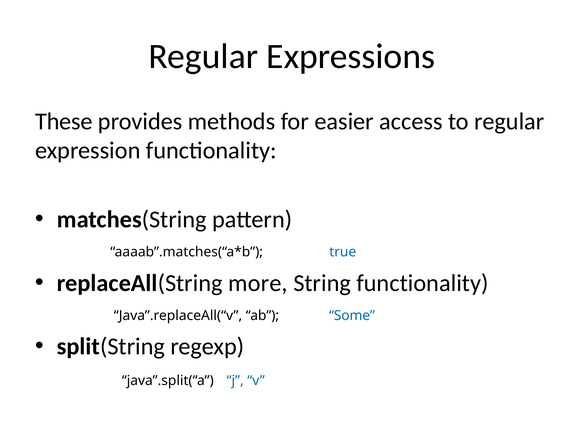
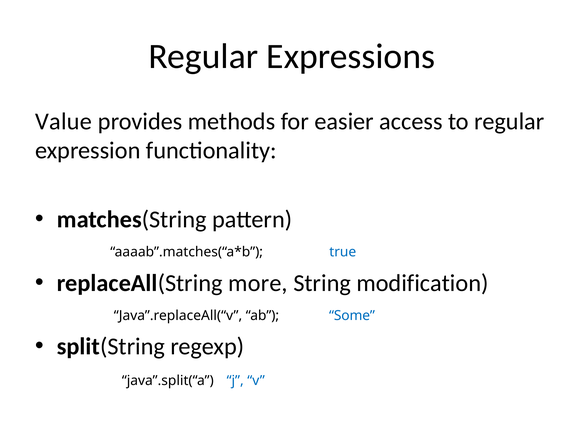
These: These -> Value
String functionality: functionality -> modification
